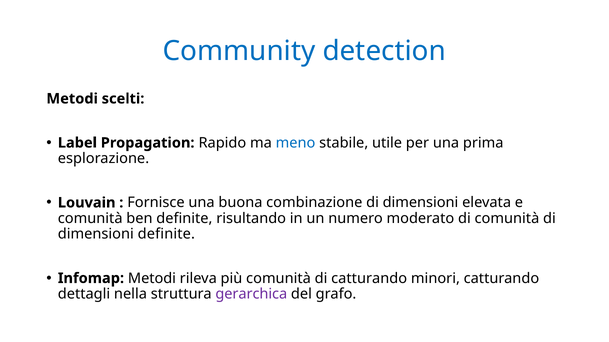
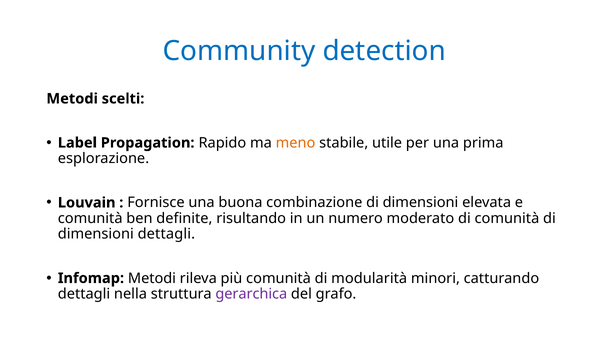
meno colour: blue -> orange
dimensioni definite: definite -> dettagli
di catturando: catturando -> modularità
